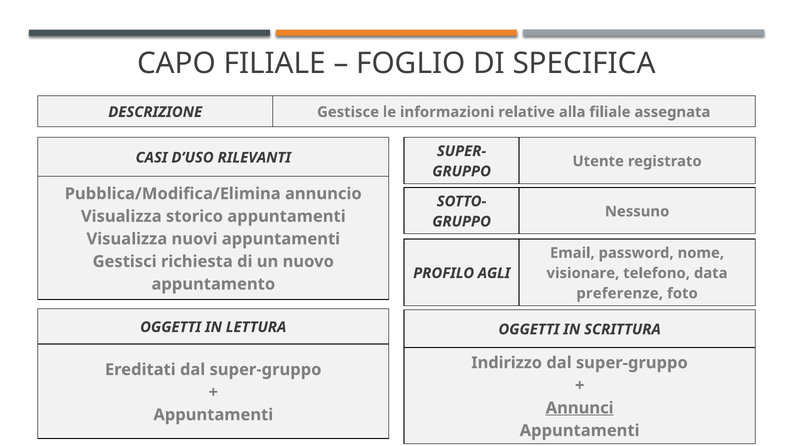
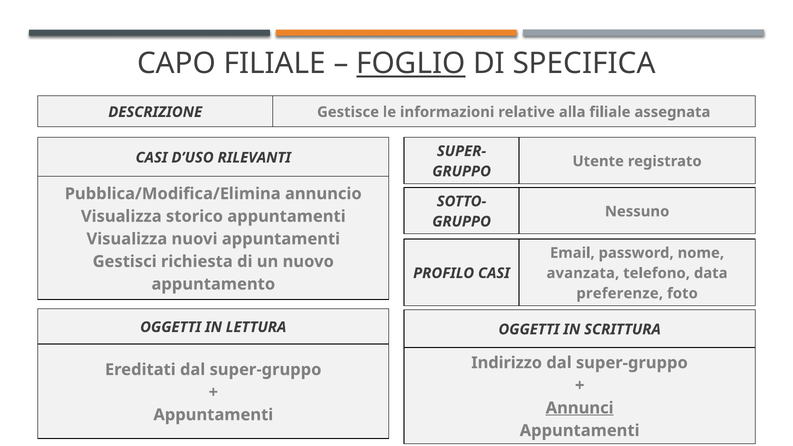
FOGLIO underline: none -> present
PROFILO AGLI: AGLI -> CASI
visionare: visionare -> avanzata
